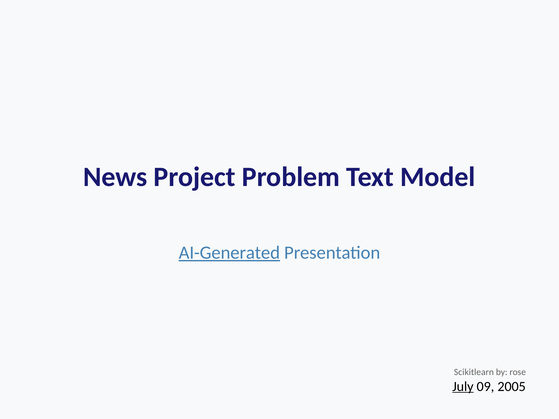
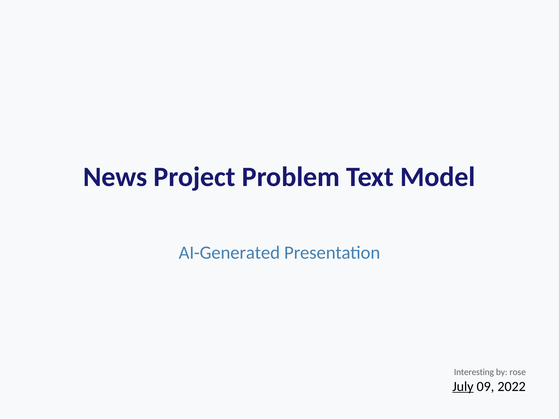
AI-Generated underline: present -> none
Scikitlearn: Scikitlearn -> Interesting
2005: 2005 -> 2022
